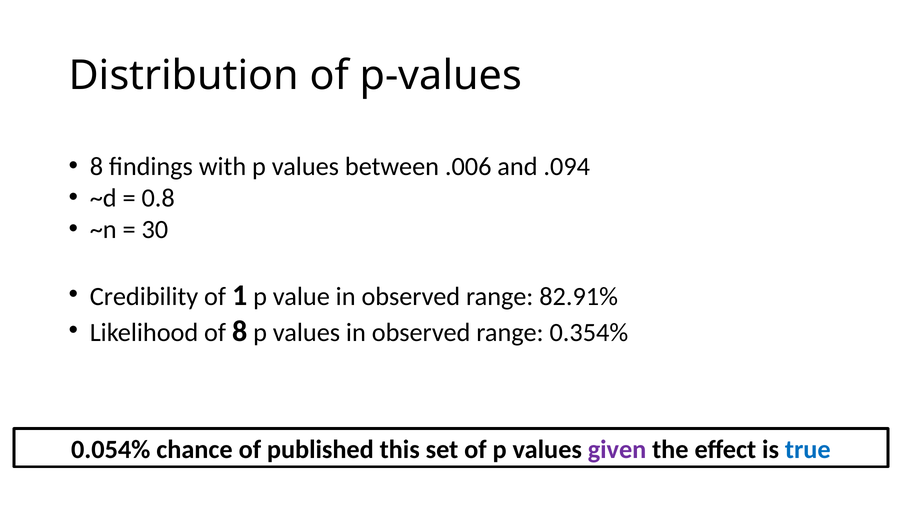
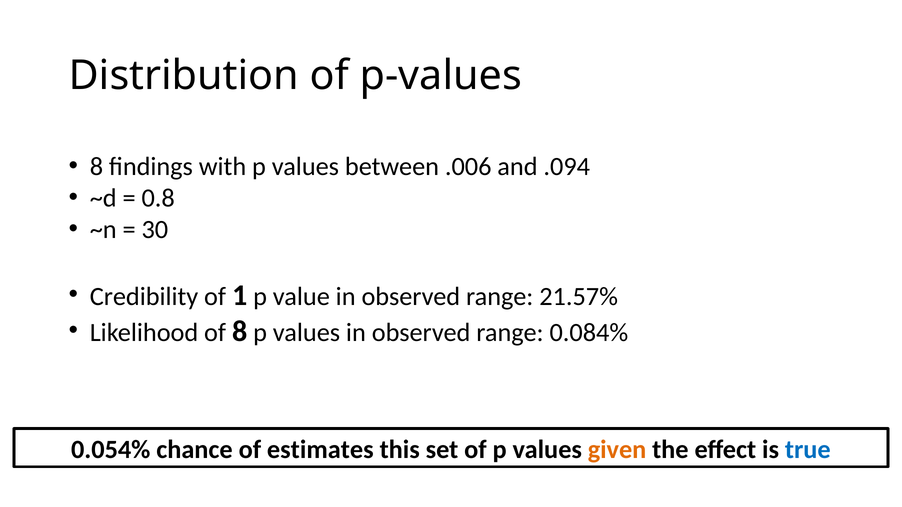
82.91%: 82.91% -> 21.57%
0.354%: 0.354% -> 0.084%
published: published -> estimates
given colour: purple -> orange
